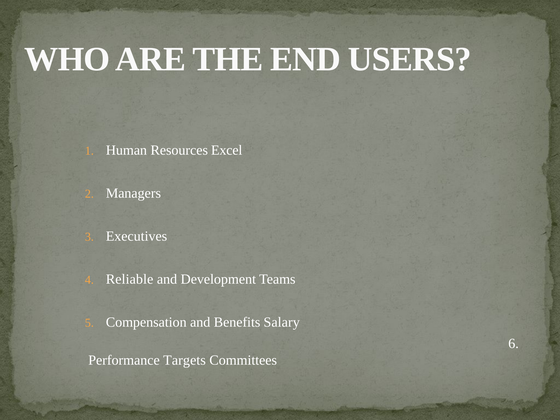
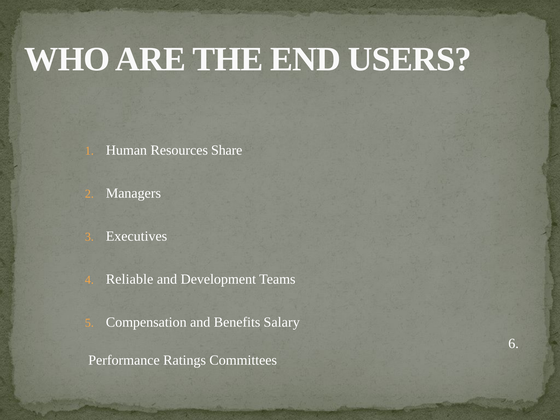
Excel: Excel -> Share
Targets: Targets -> Ratings
